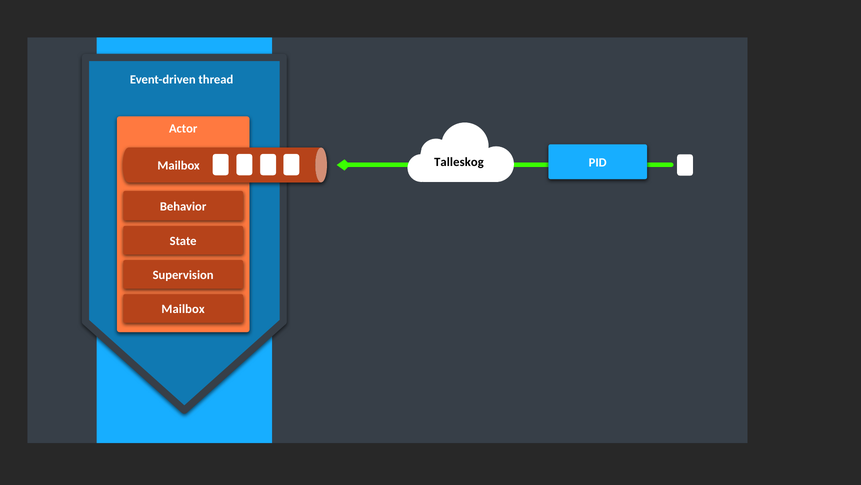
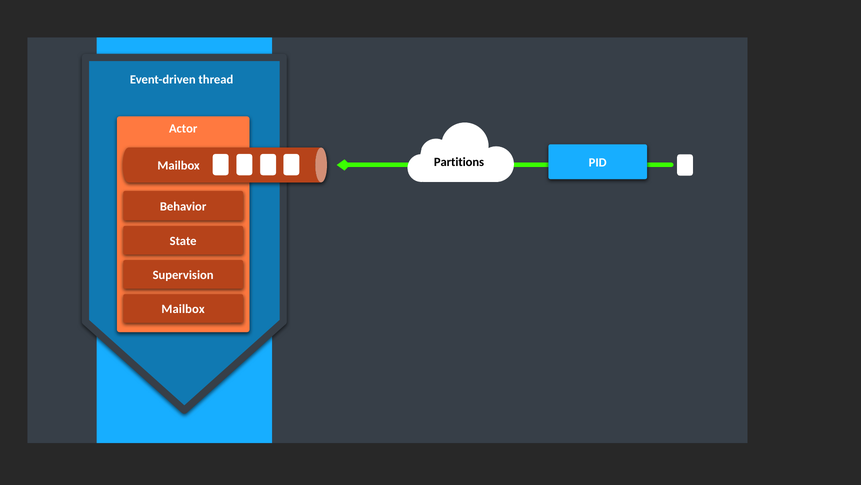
Talleskog: Talleskog -> Partitions
